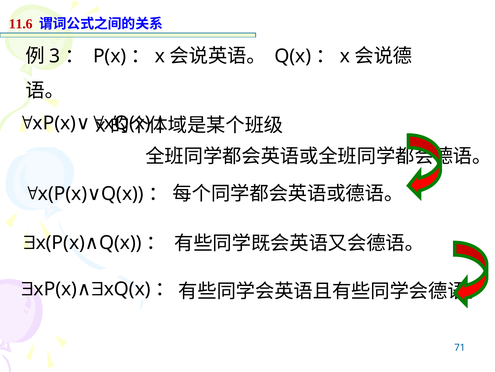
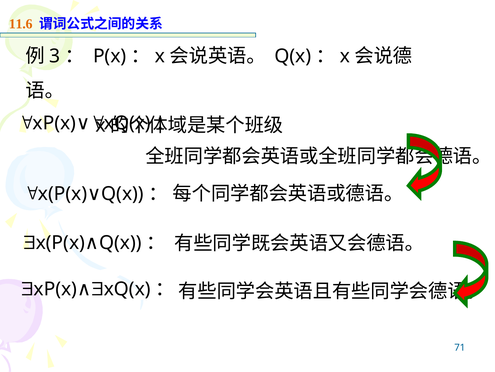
11.6 colour: red -> orange
